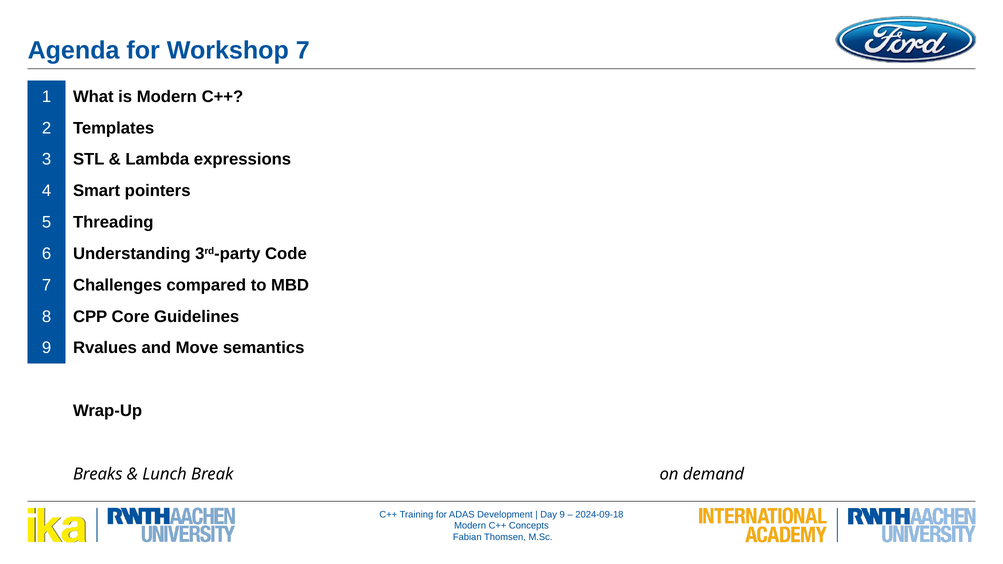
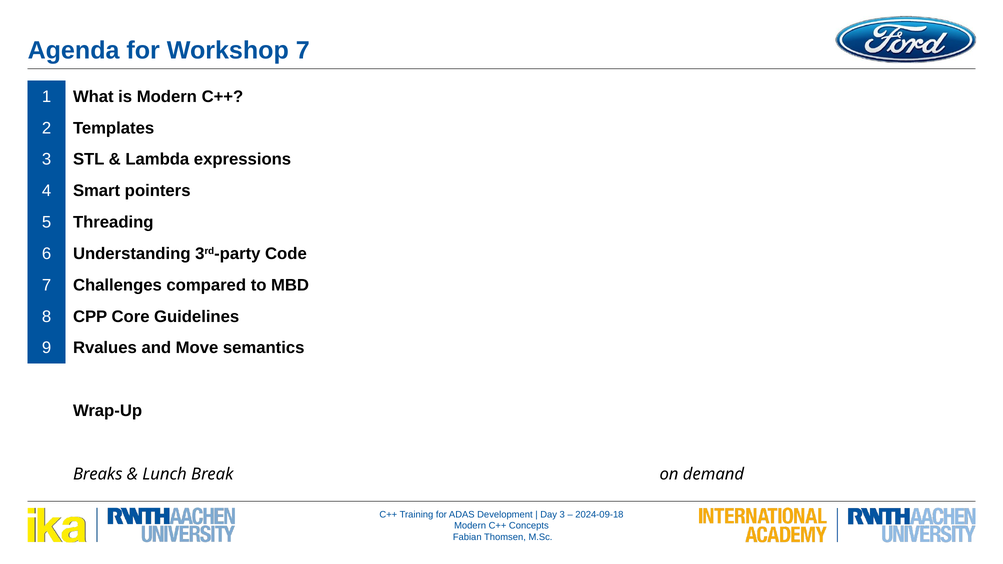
9 at (562, 515): 9 -> 3
